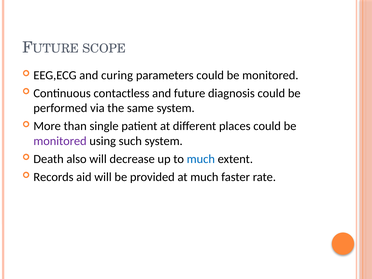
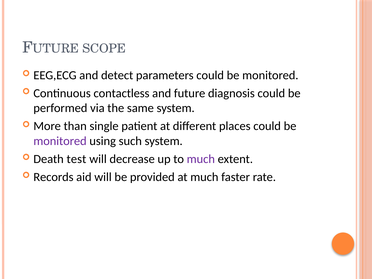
curing: curing -> detect
also: also -> test
much at (201, 159) colour: blue -> purple
